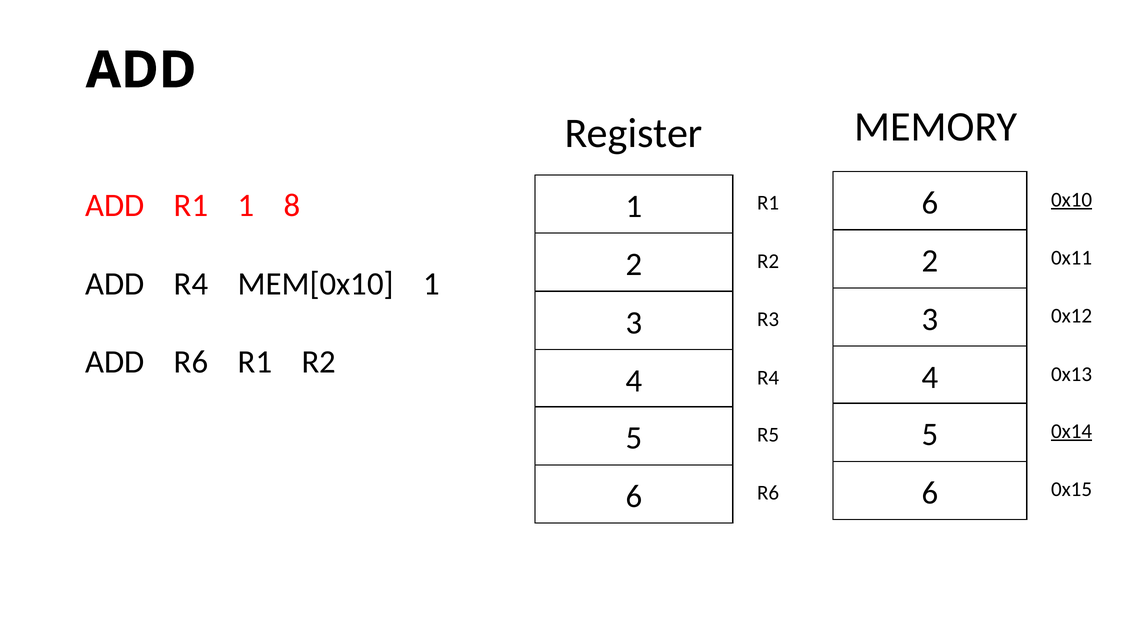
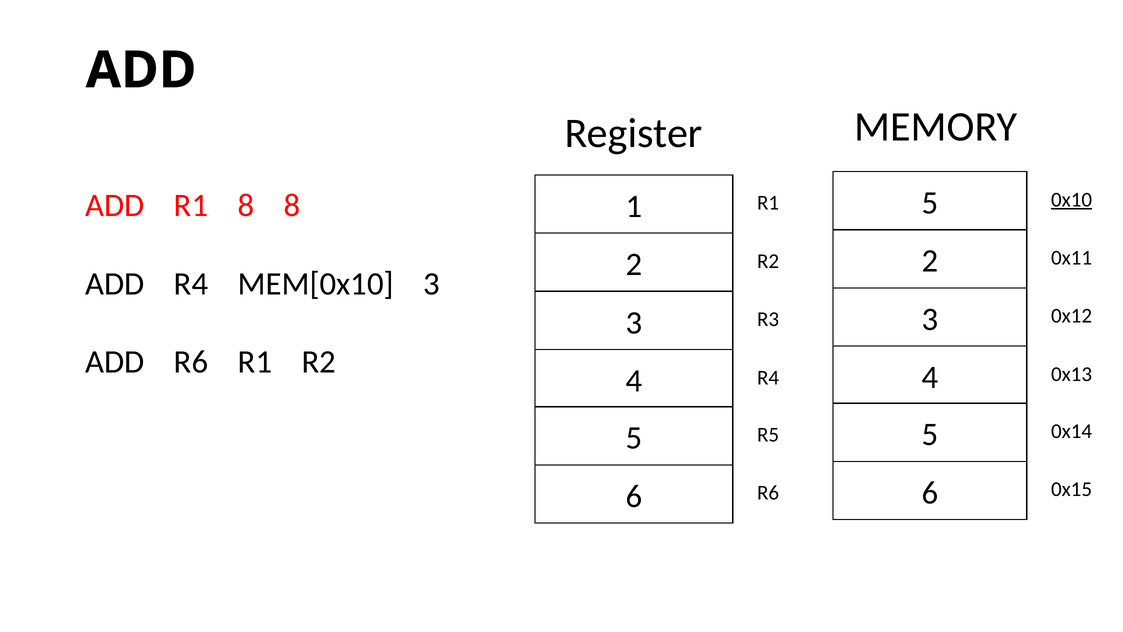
R1 1: 1 -> 8
8 6: 6 -> 5
MEM[0x10 1: 1 -> 3
0x14 underline: present -> none
